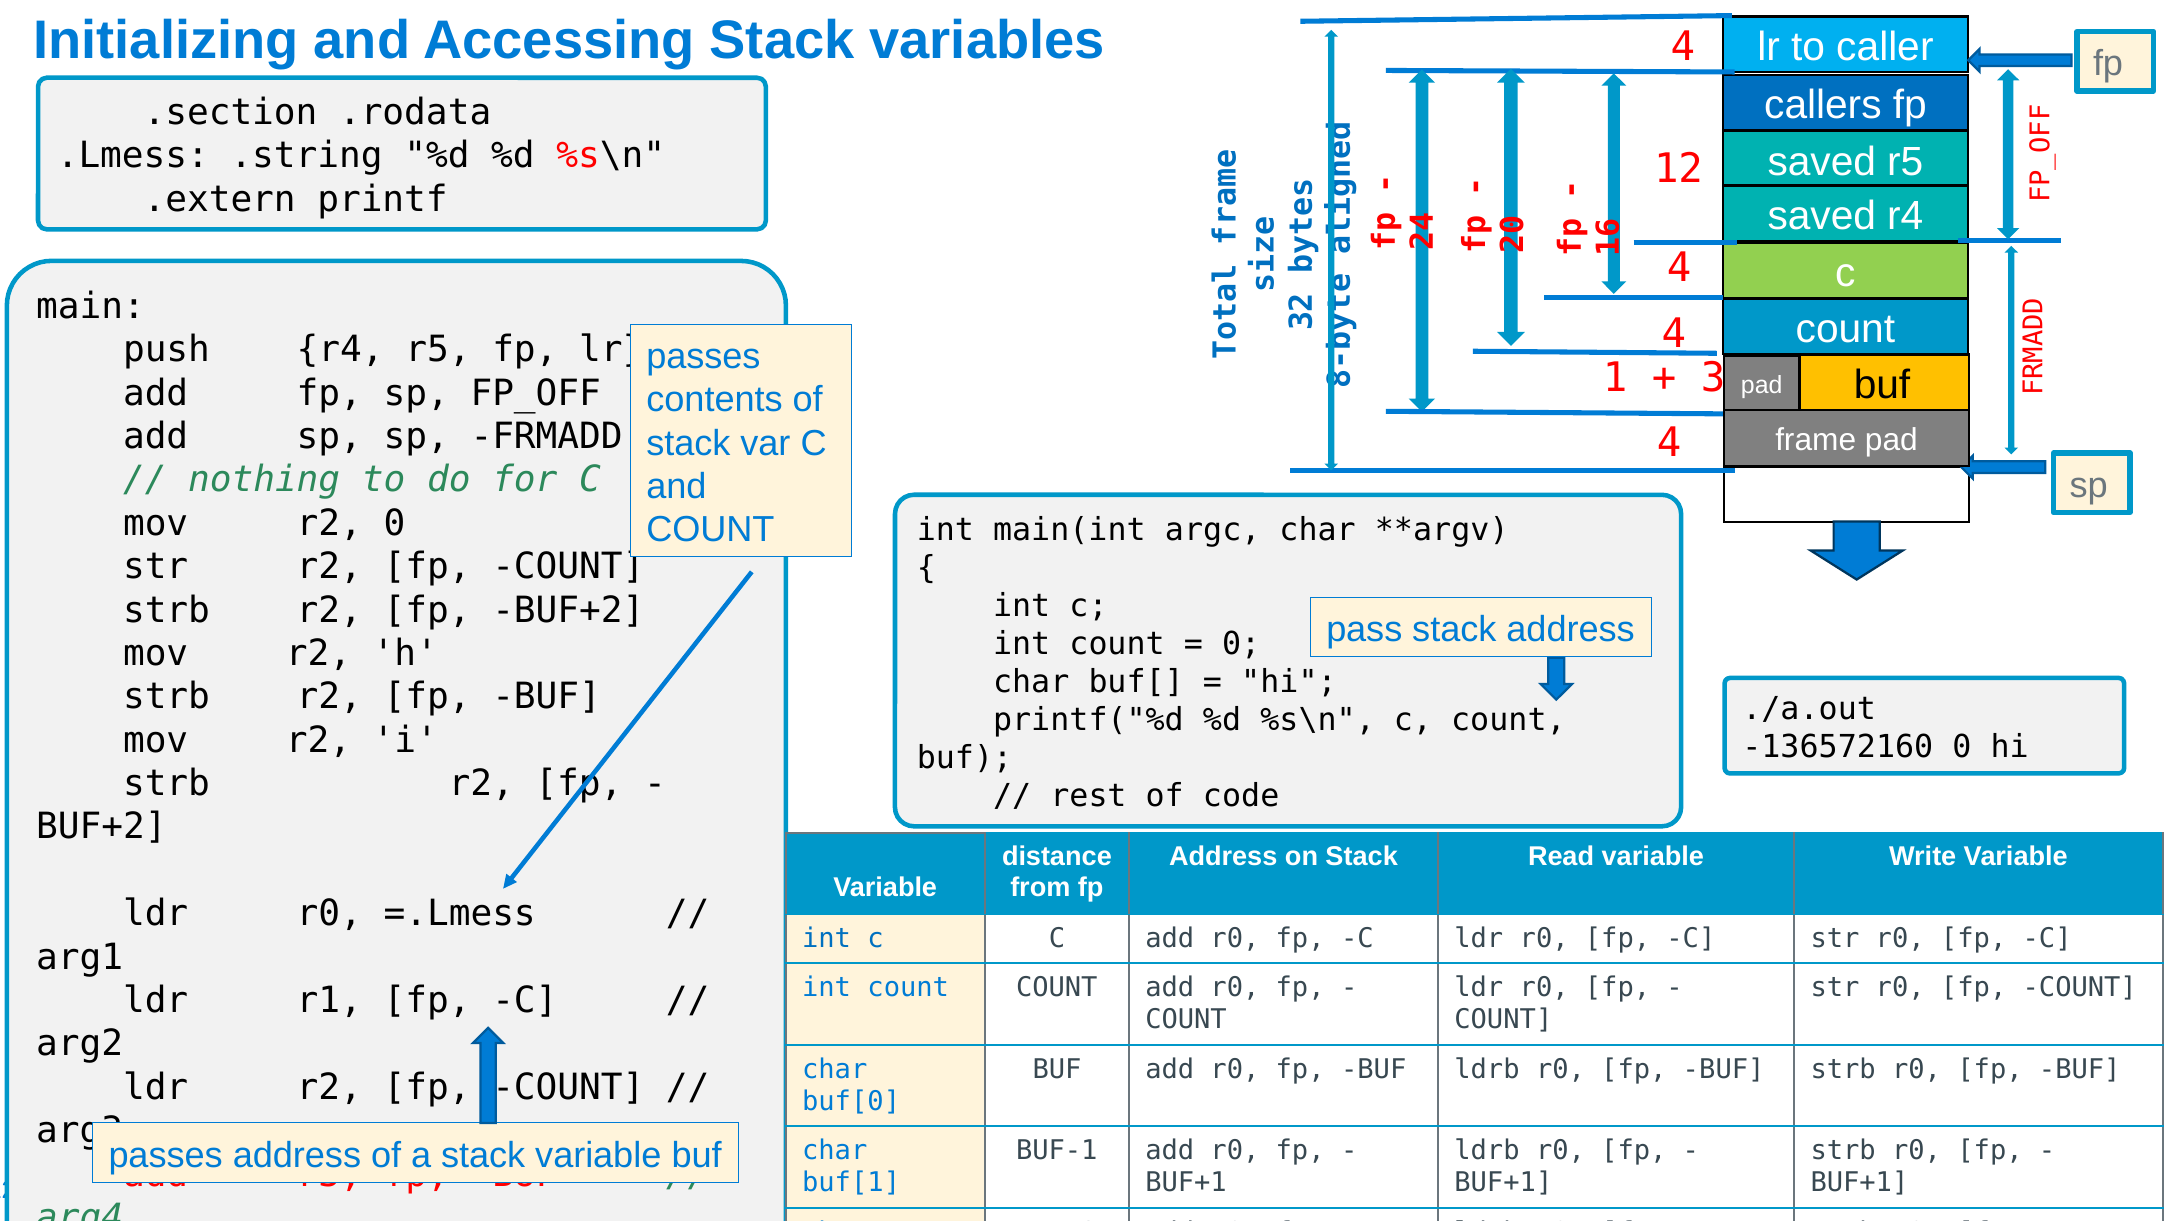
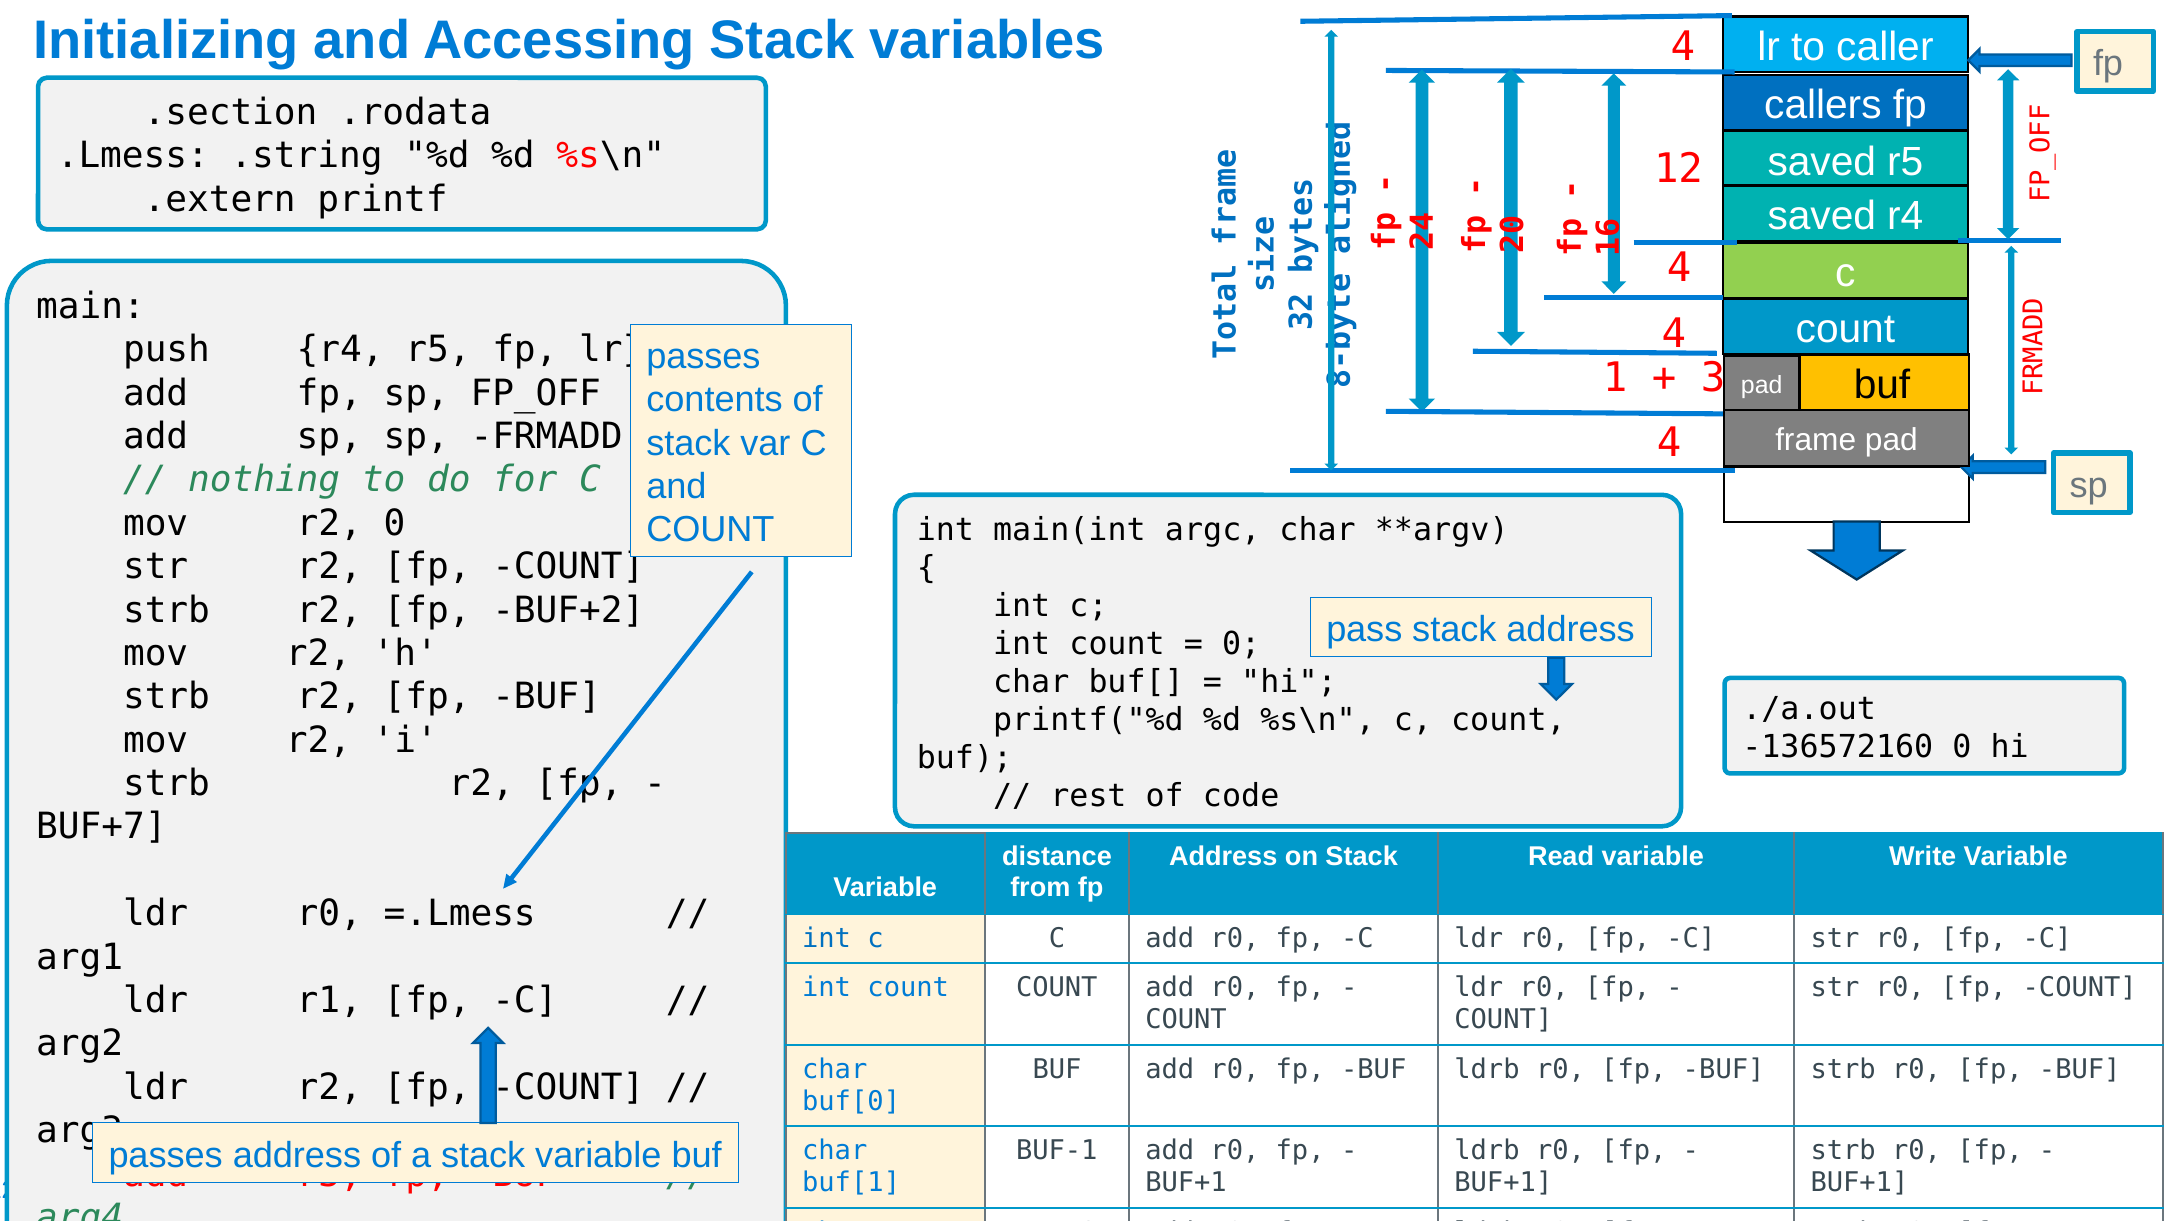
BUF+2 at (101, 827): BUF+2 -> BUF+7
